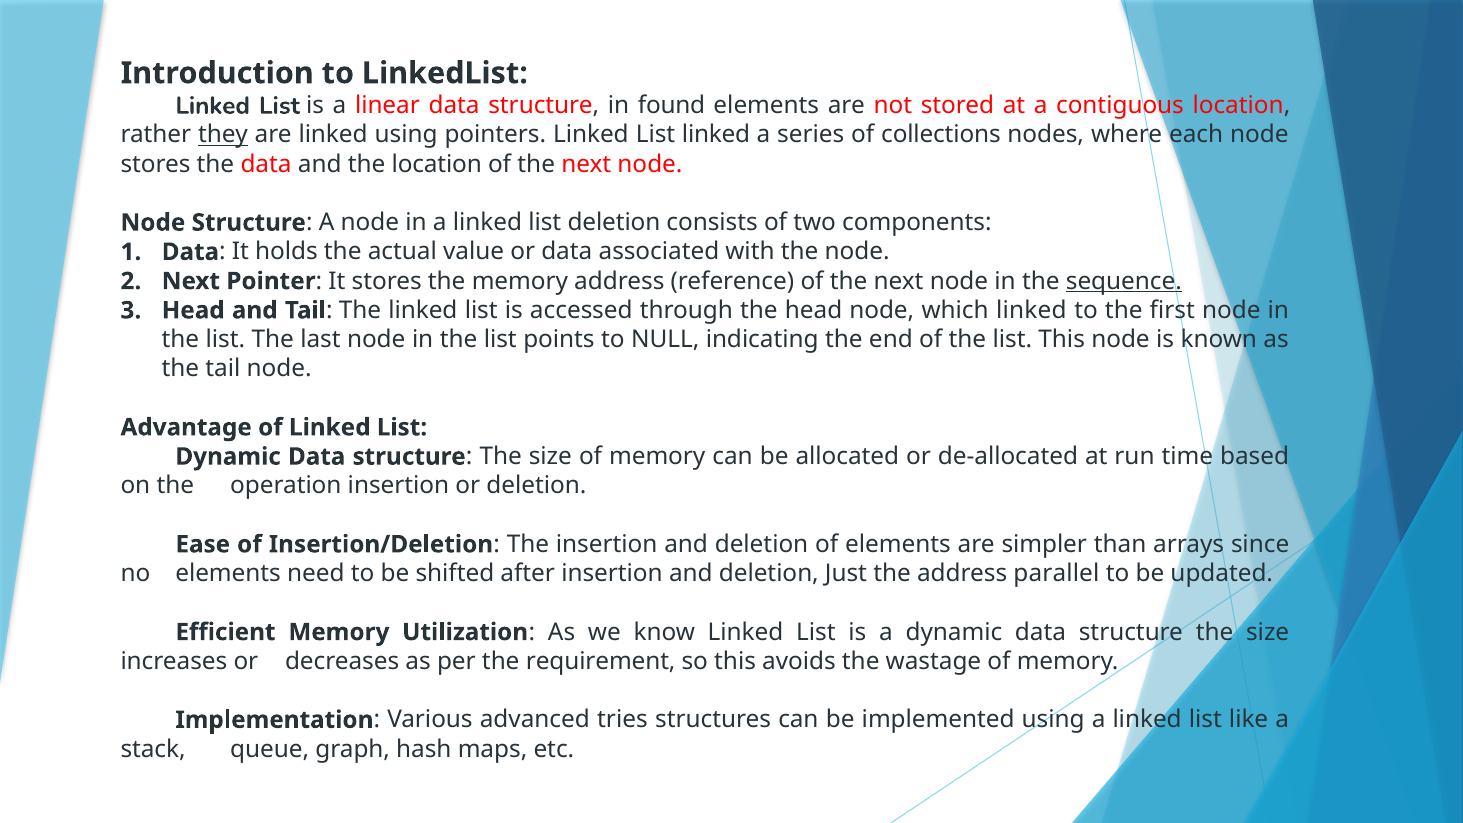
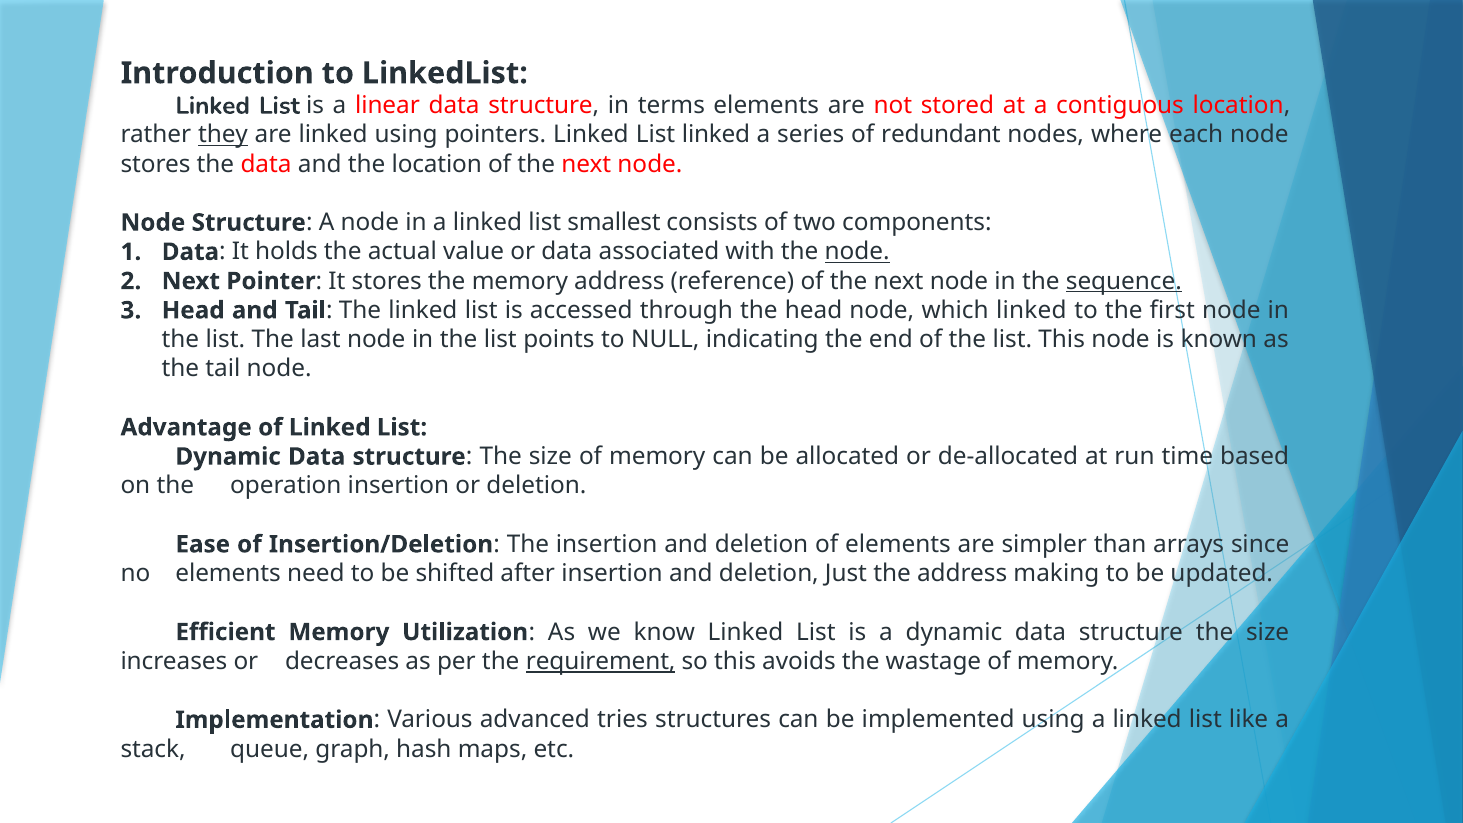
found: found -> terms
collections: collections -> redundant
list deletion: deletion -> smallest
node at (857, 252) underline: none -> present
parallel: parallel -> making
requirement underline: none -> present
